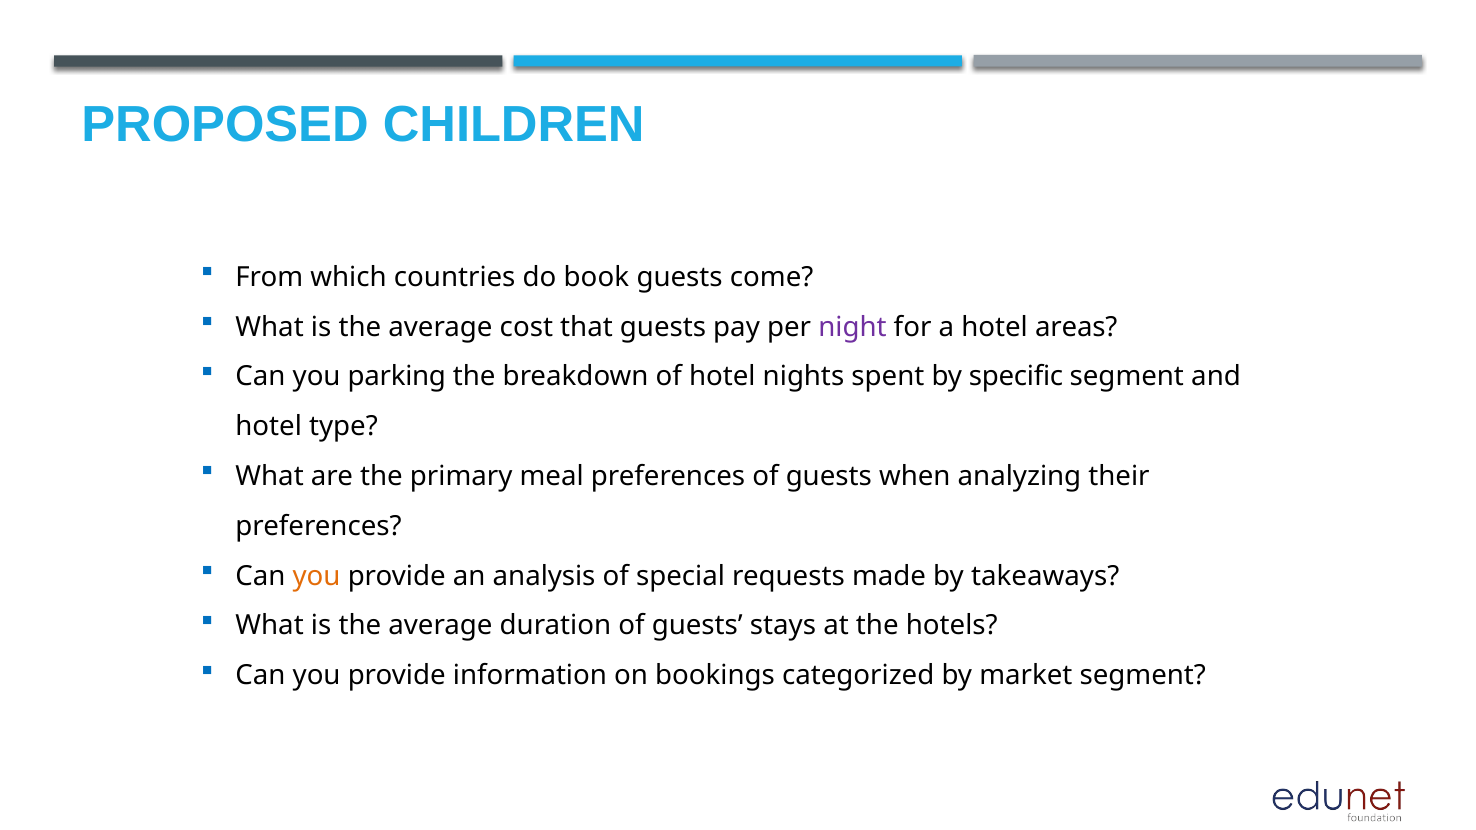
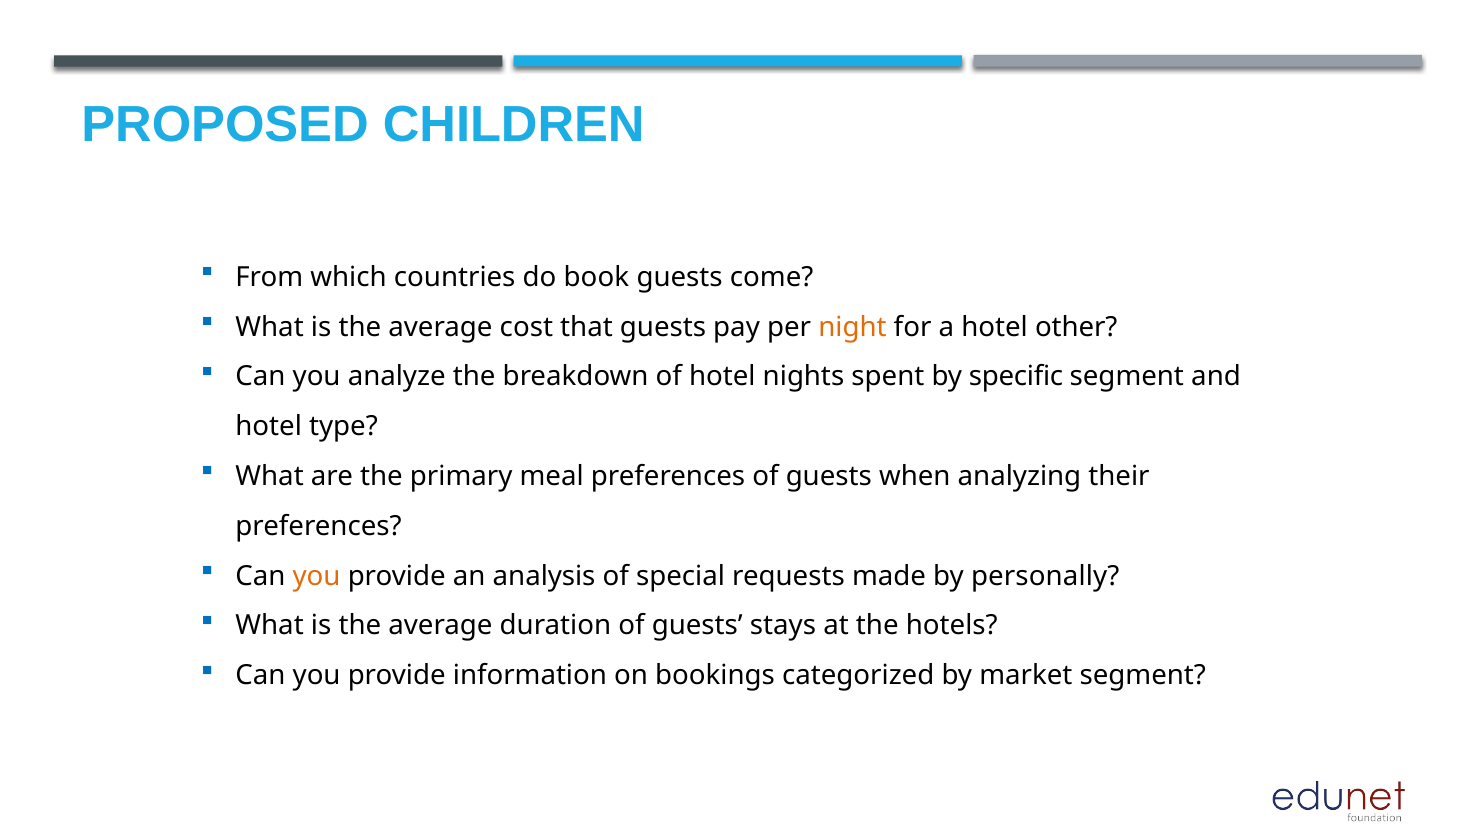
night colour: purple -> orange
areas: areas -> other
parking: parking -> analyze
takeaways: takeaways -> personally
